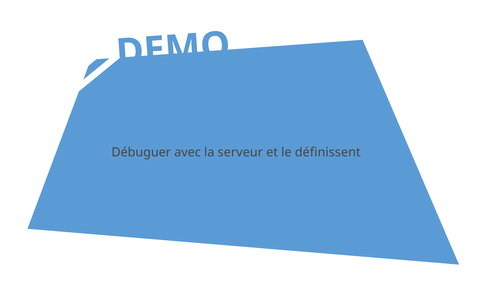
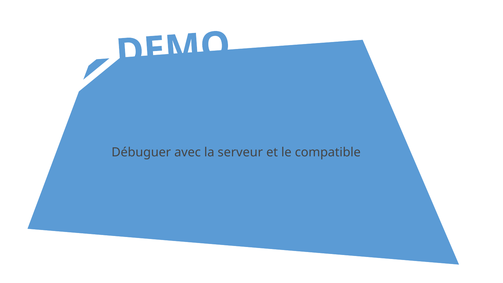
définissent: définissent -> compatible
